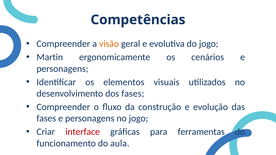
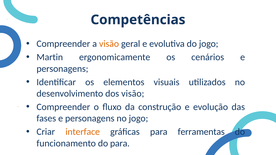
dos fases: fases -> visão
interface colour: red -> orange
do aula: aula -> para
